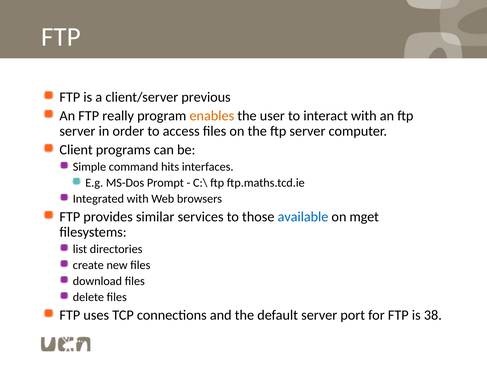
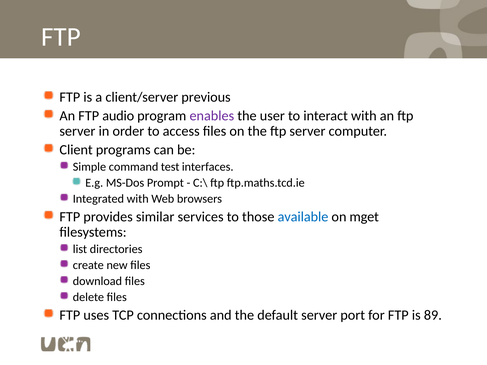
really: really -> audio
enables colour: orange -> purple
hits: hits -> test
38: 38 -> 89
